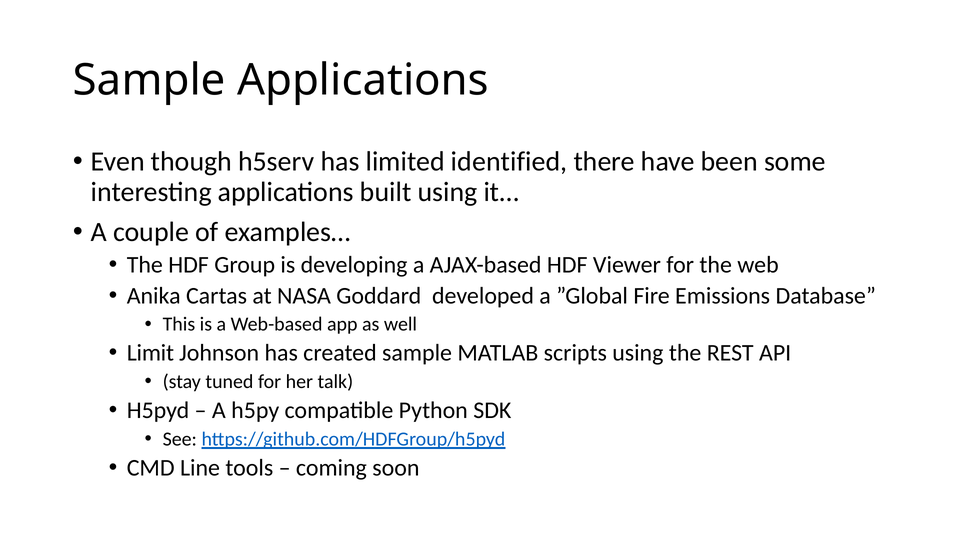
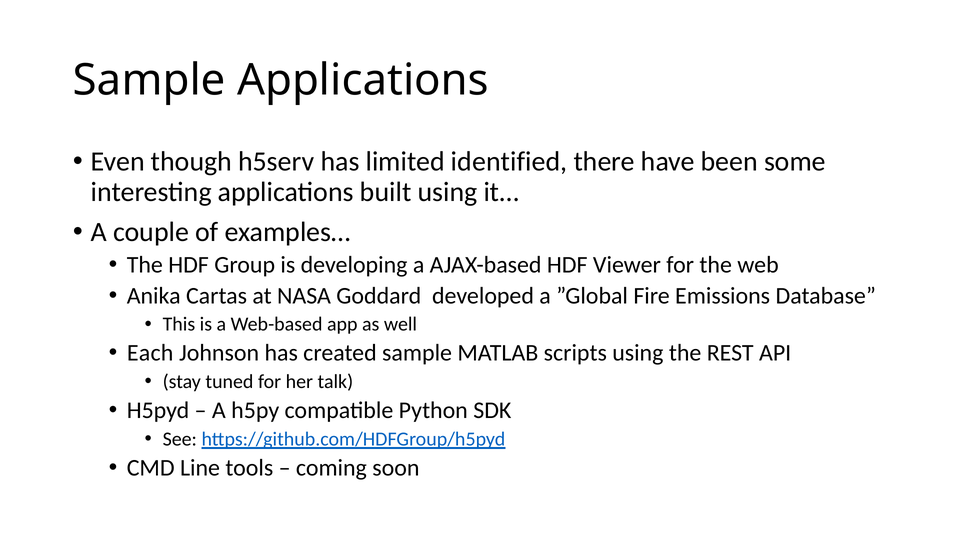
Limit: Limit -> Each
